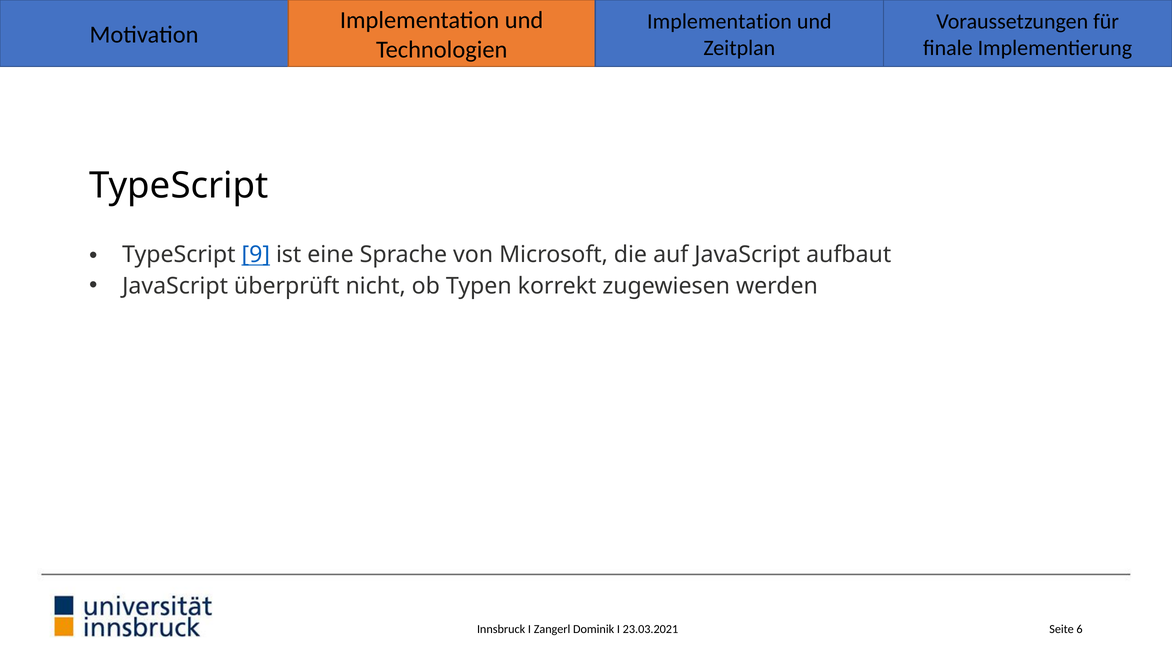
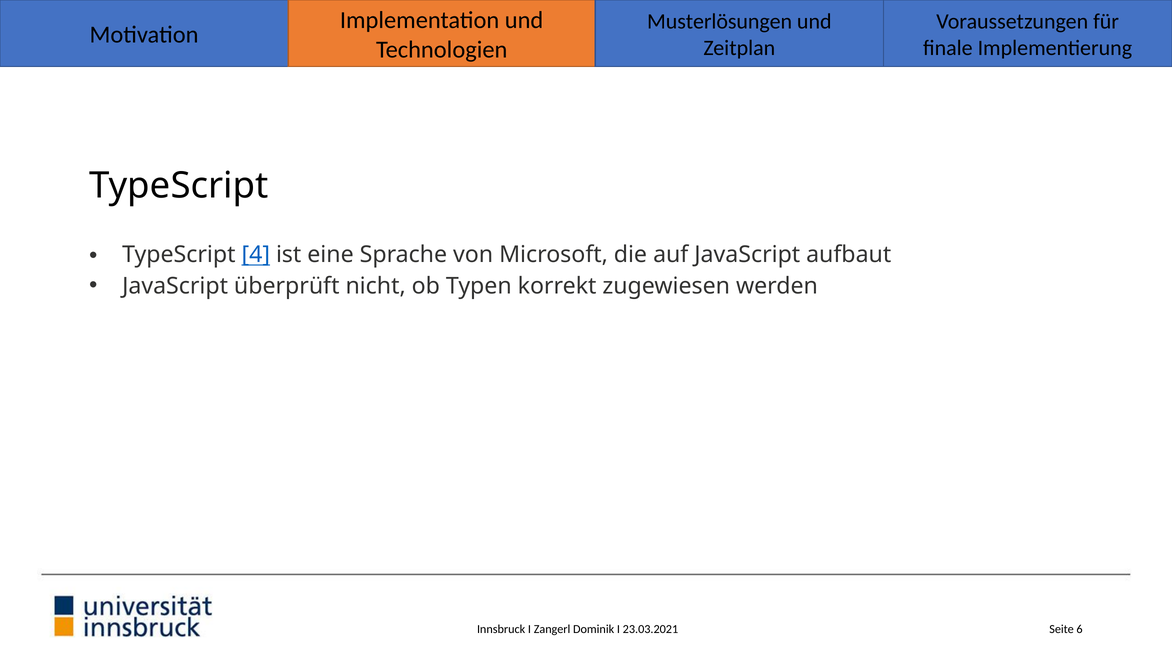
Implementation at (720, 22): Implementation -> Musterlösungen
9: 9 -> 4
